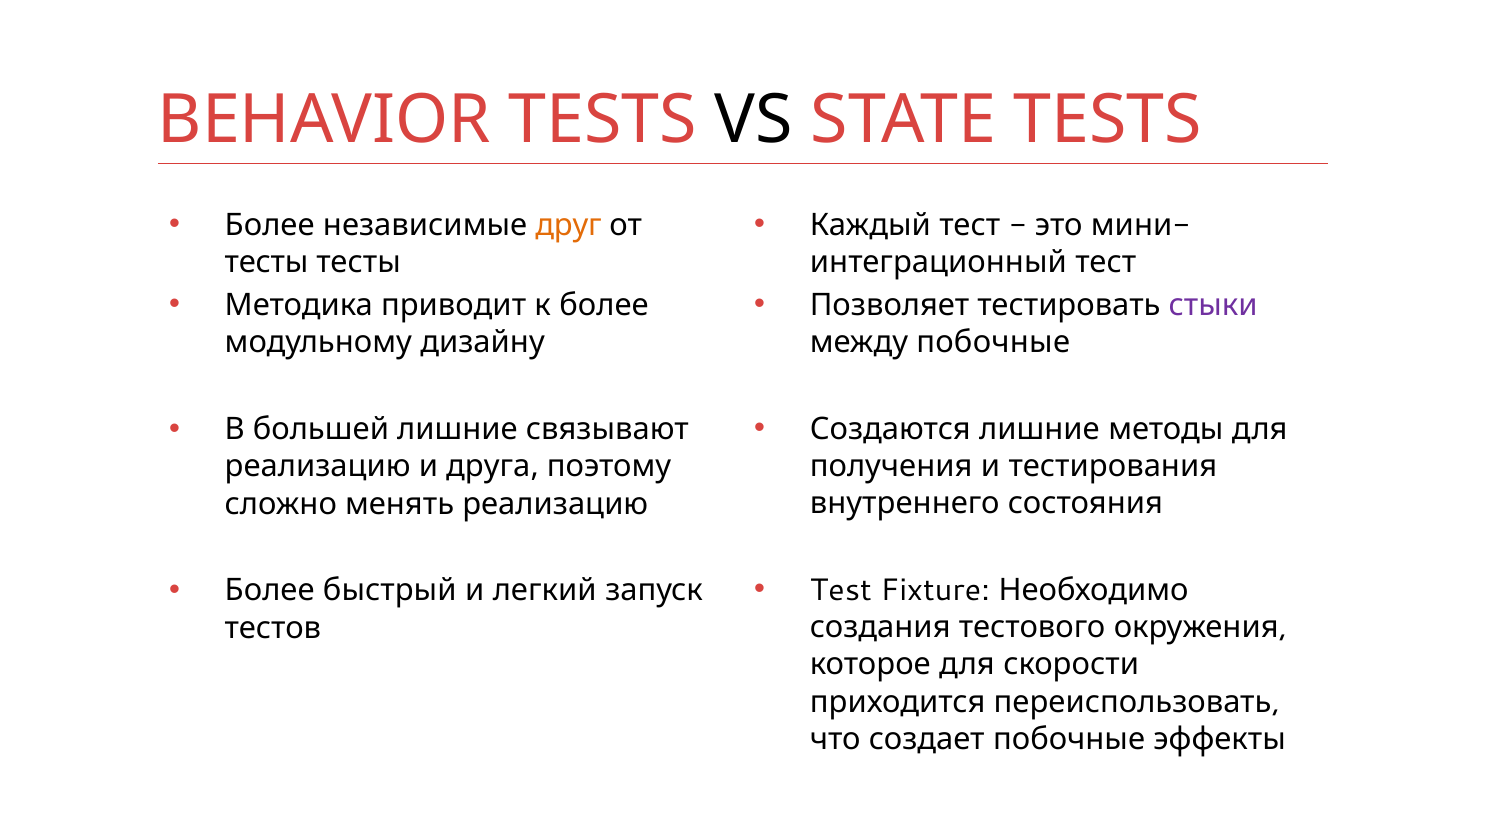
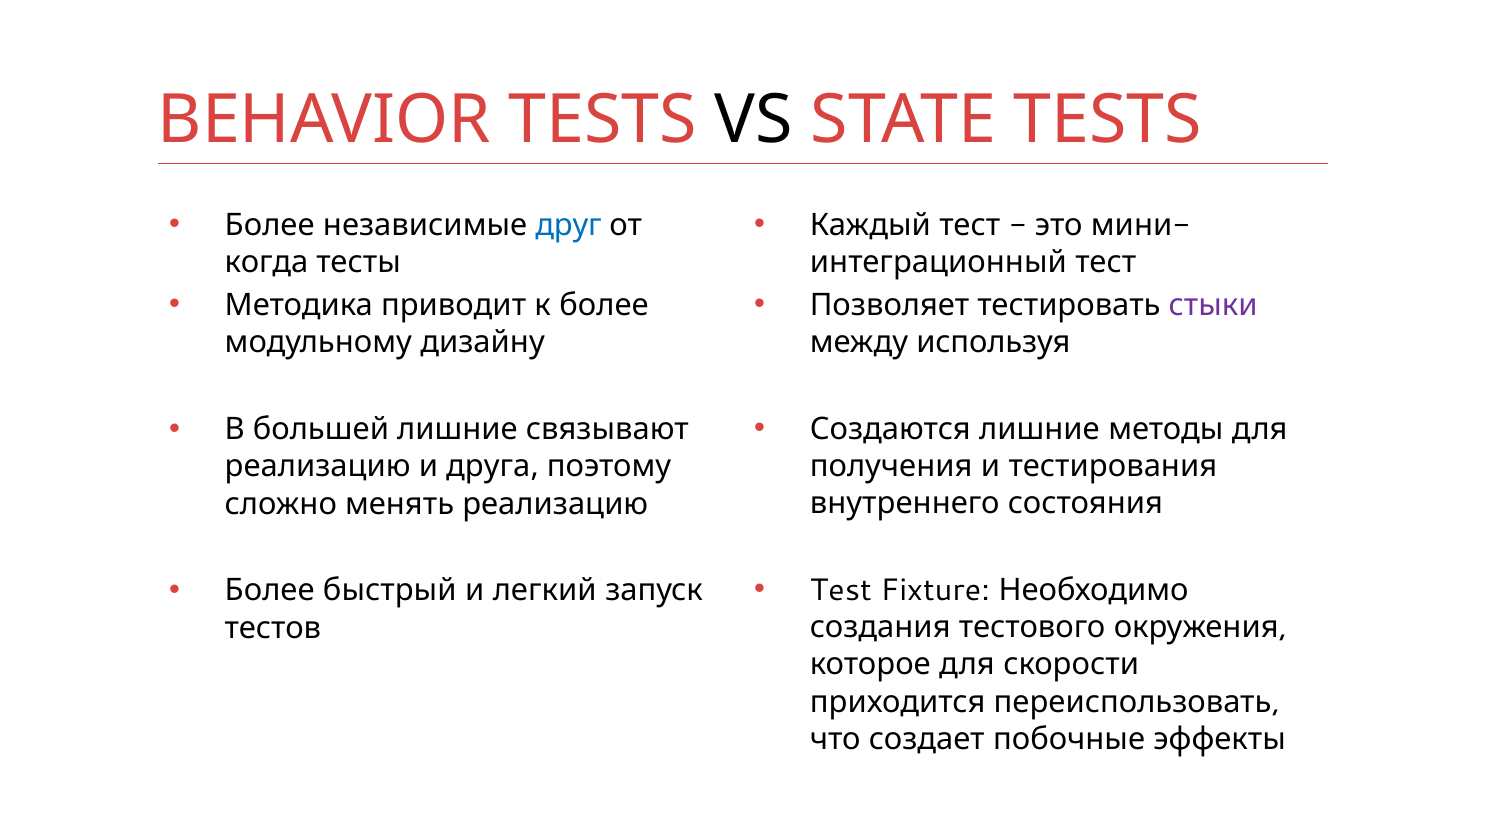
друг colour: orange -> blue
тесты at (267, 262): тесты -> когда
между побочные: побочные -> используя
